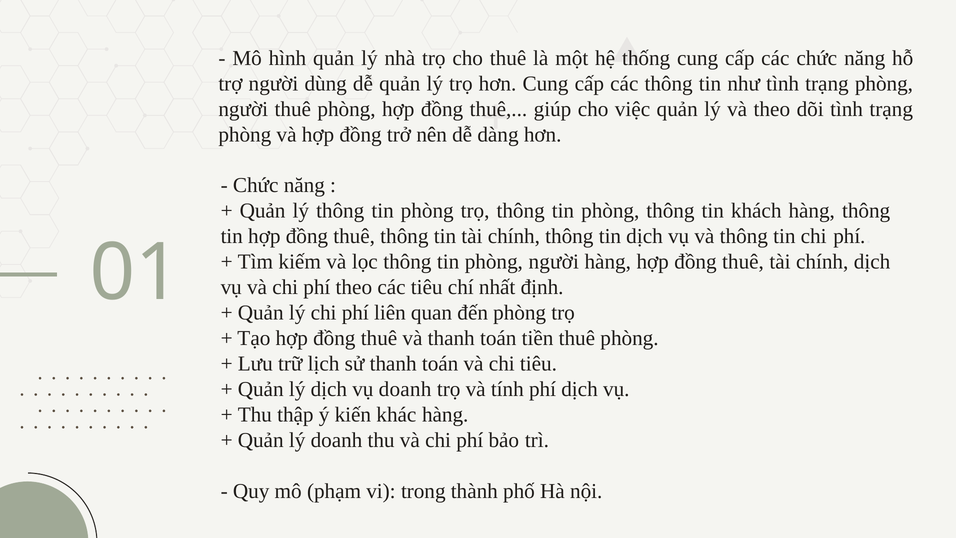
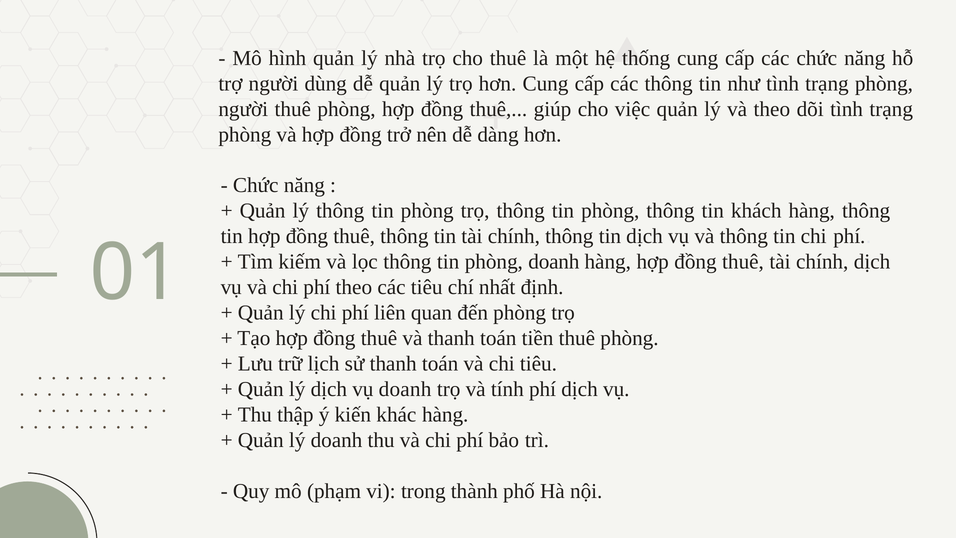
tin phòng người: người -> doanh
